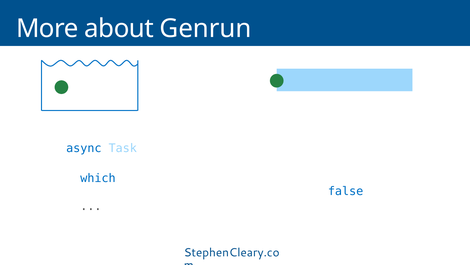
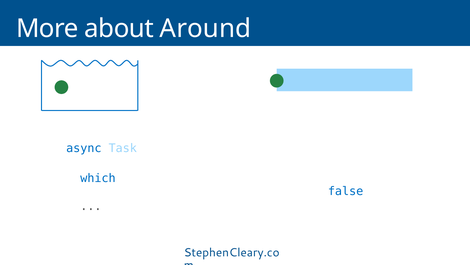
Genrun: Genrun -> Around
